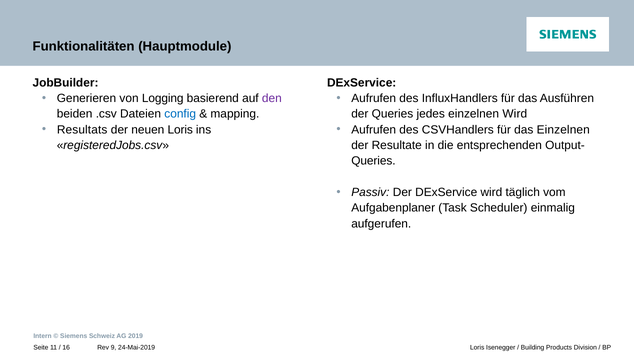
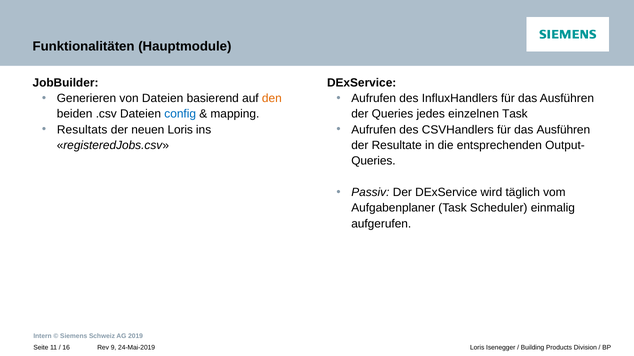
von Logging: Logging -> Dateien
den colour: purple -> orange
einzelnen Wird: Wird -> Task
CSVHandlers für das Einzelnen: Einzelnen -> Ausführen
